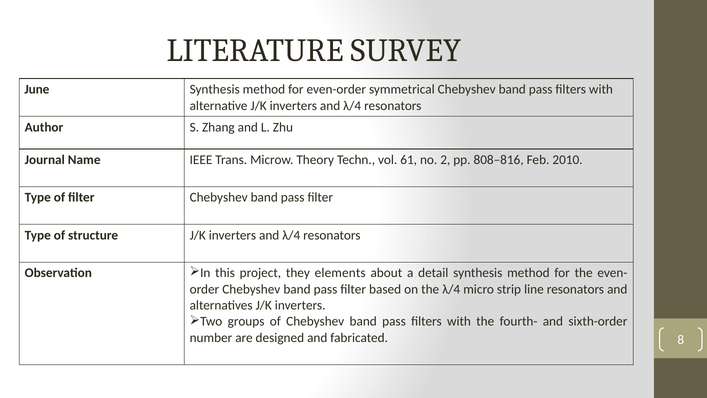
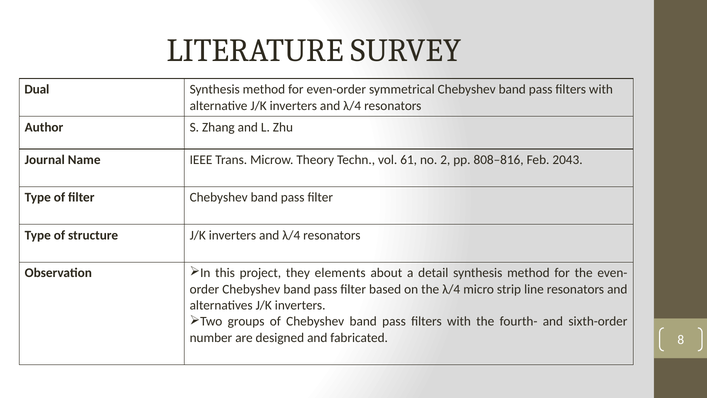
June: June -> Dual
2010: 2010 -> 2043
